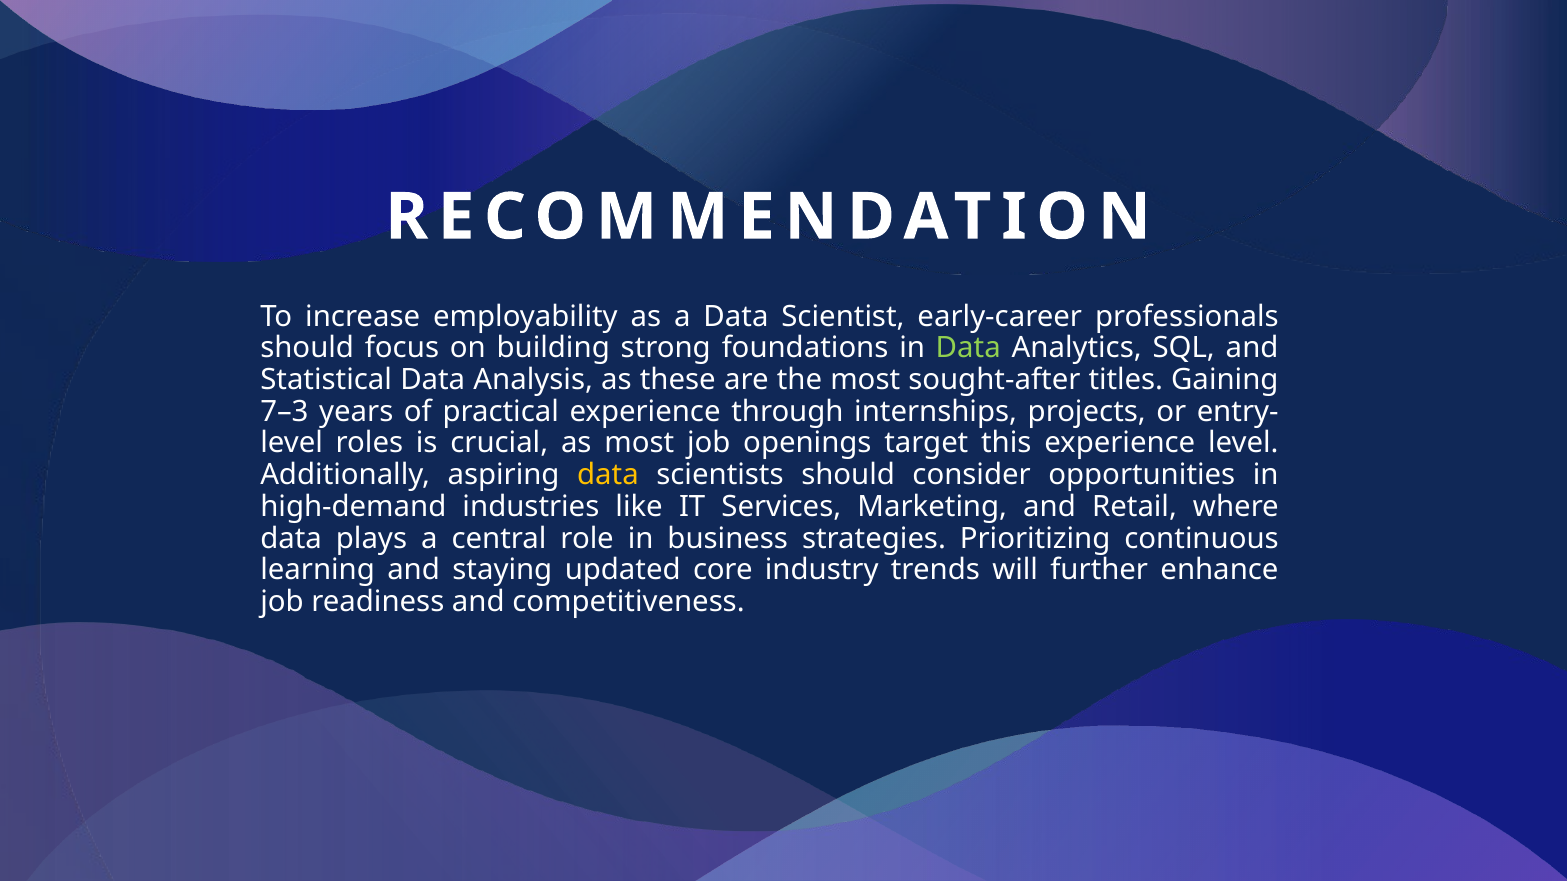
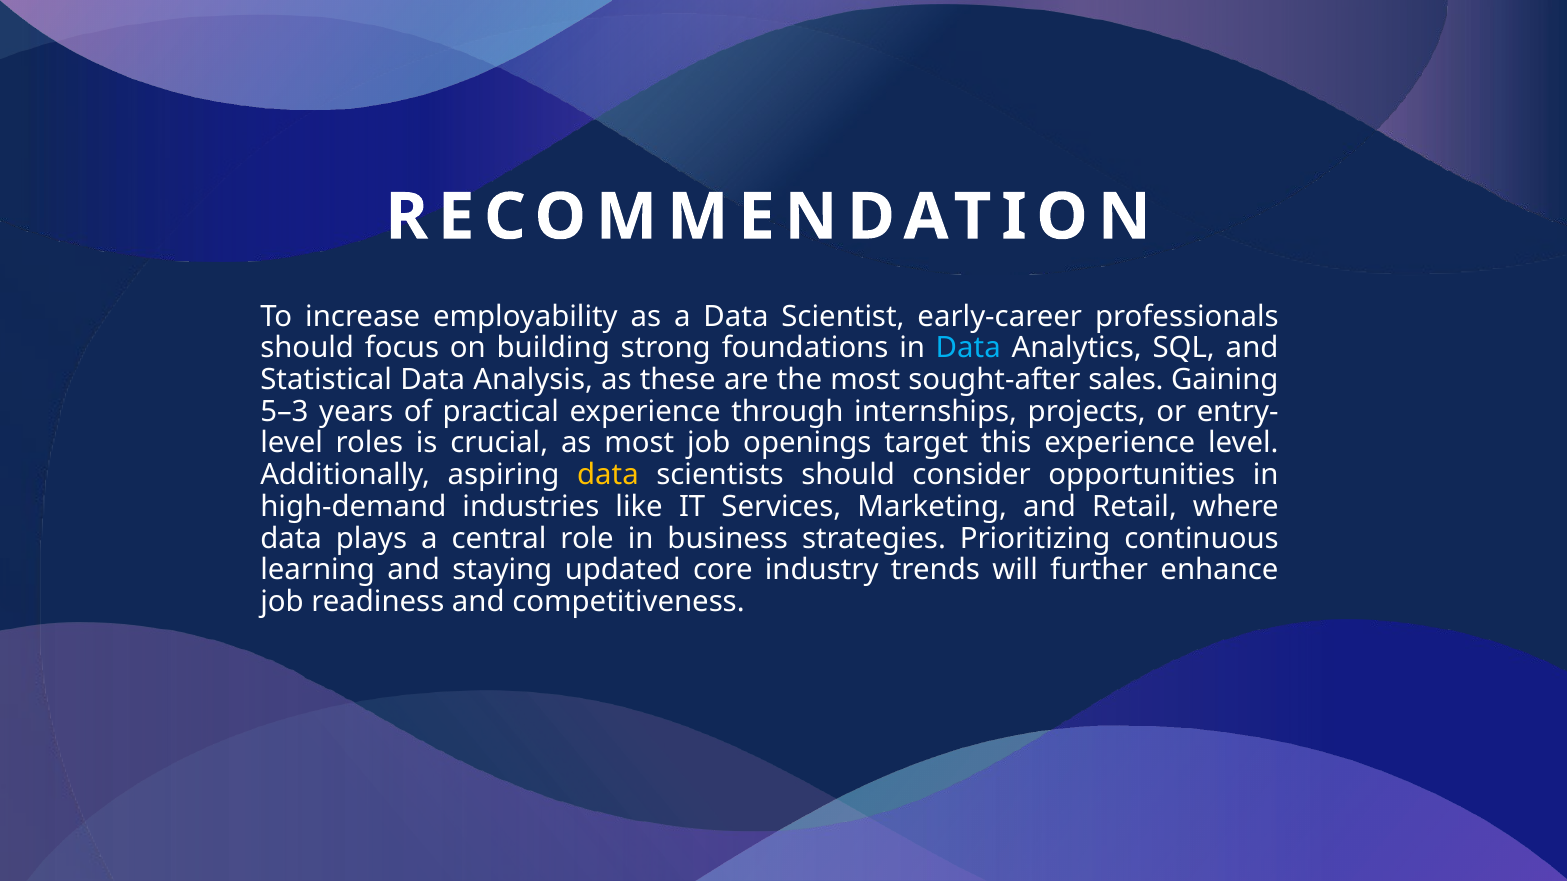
Data at (968, 348) colour: light green -> light blue
titles: titles -> sales
7–3: 7–3 -> 5–3
